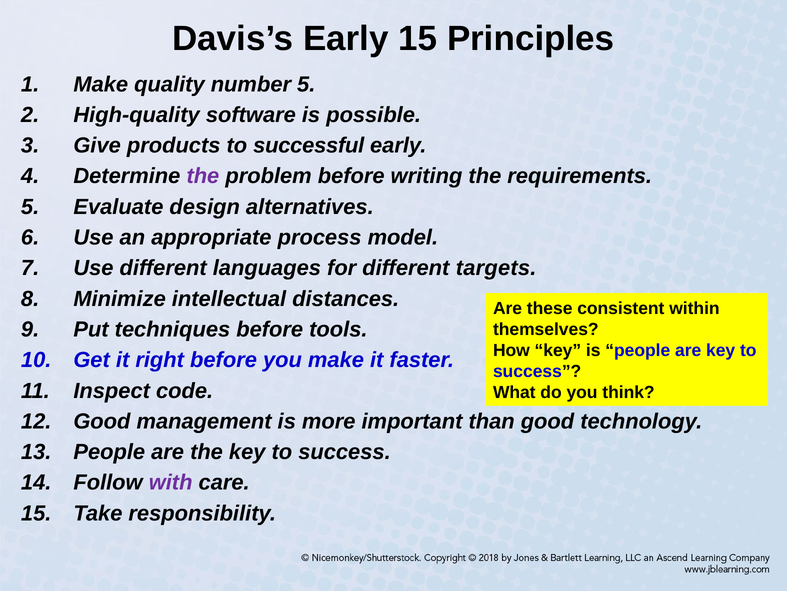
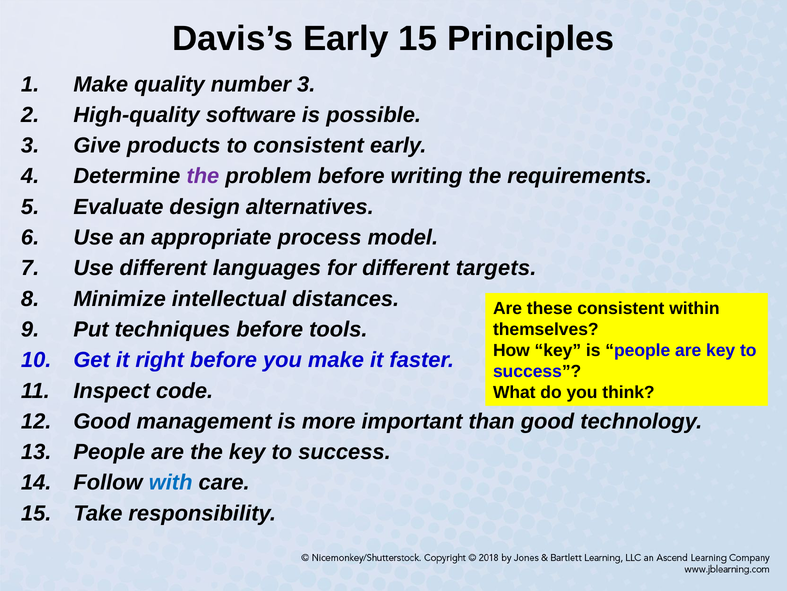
number 5: 5 -> 3
to successful: successful -> consistent
with colour: purple -> blue
